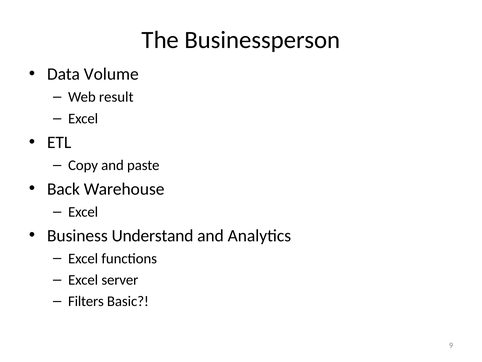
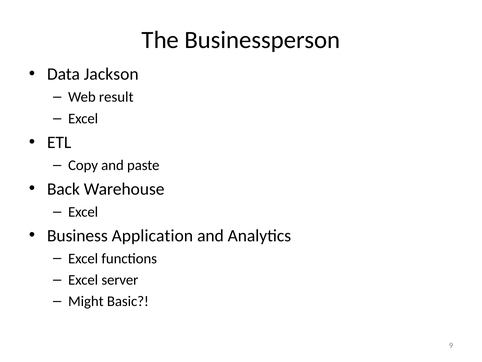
Volume: Volume -> Jackson
Understand: Understand -> Application
Filters: Filters -> Might
